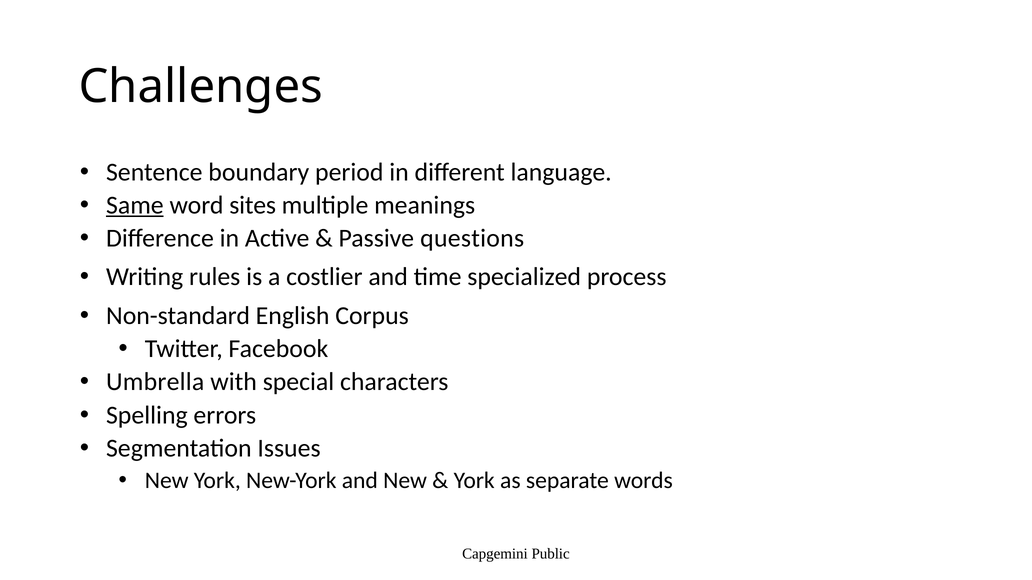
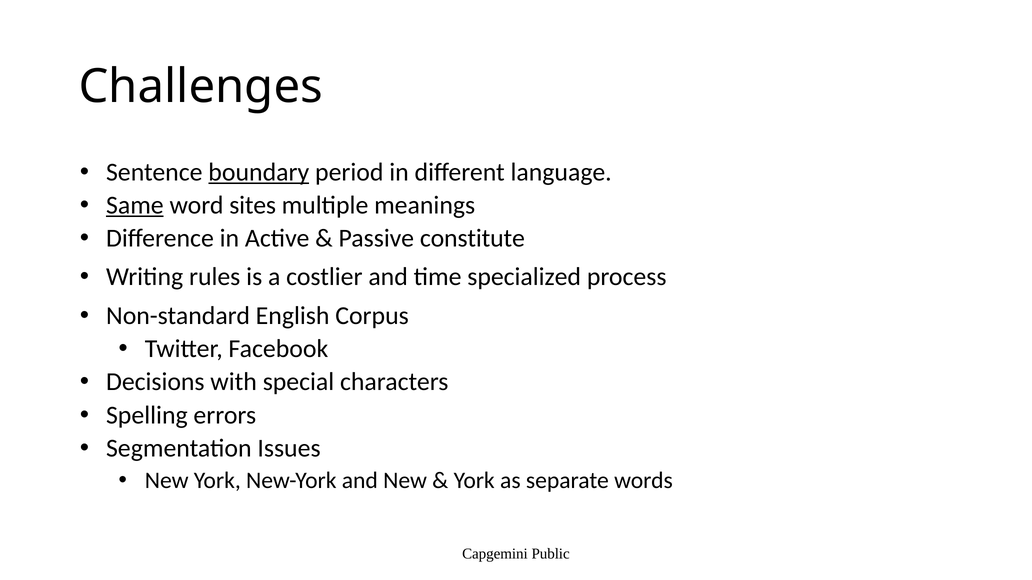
boundary underline: none -> present
questions: questions -> constitute
Umbrella: Umbrella -> Decisions
